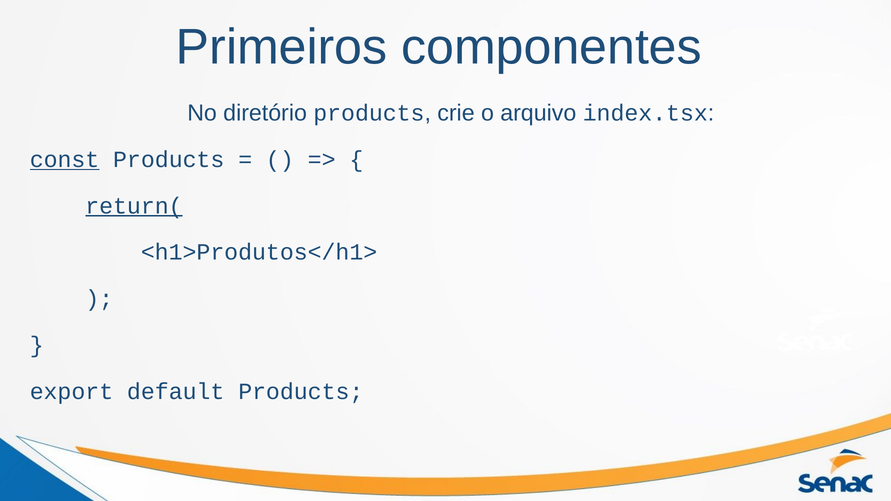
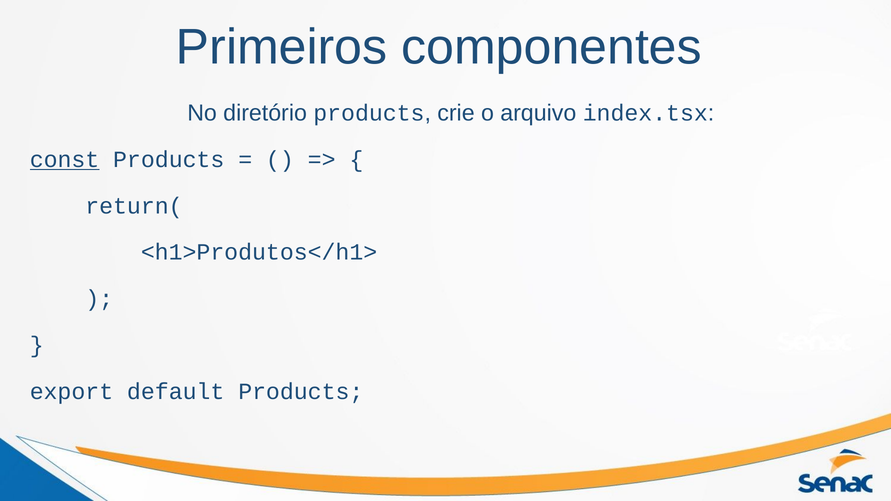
return( underline: present -> none
